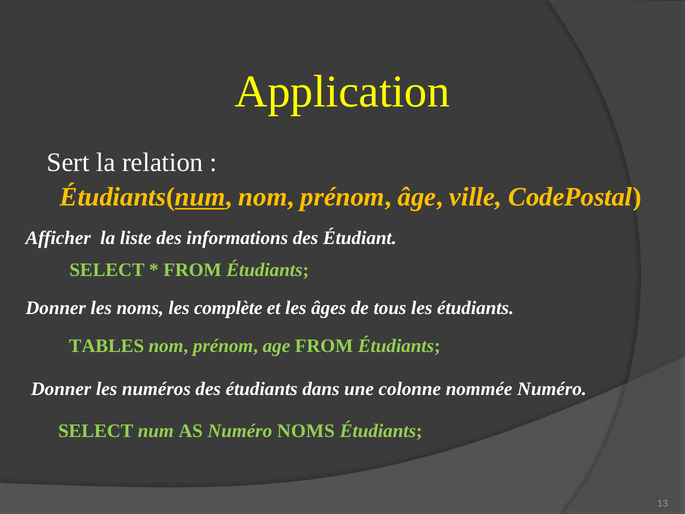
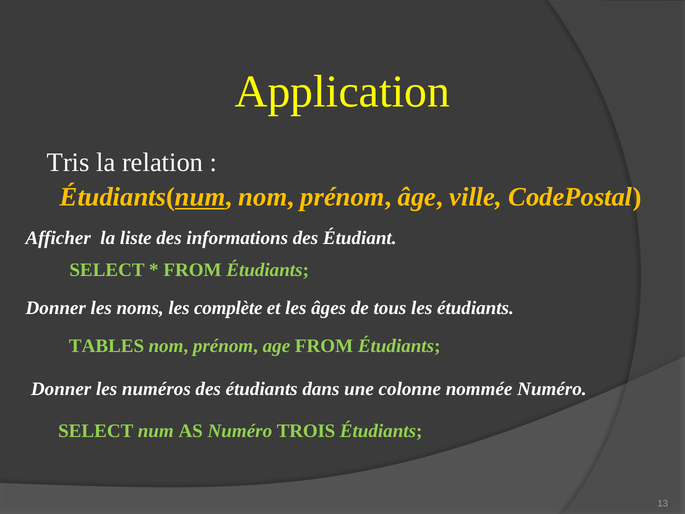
Sert: Sert -> Tris
Numéro NOMS: NOMS -> TROIS
